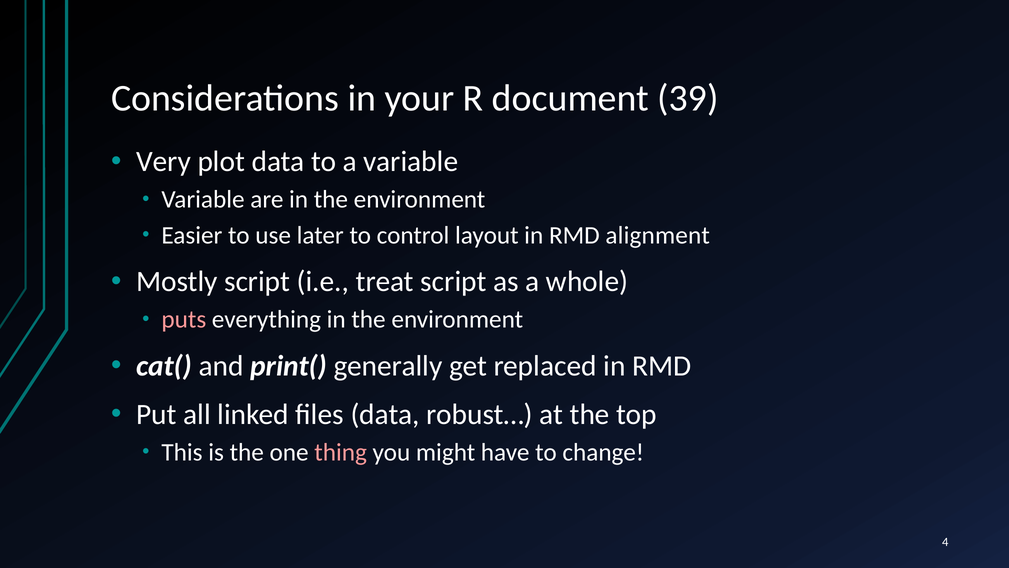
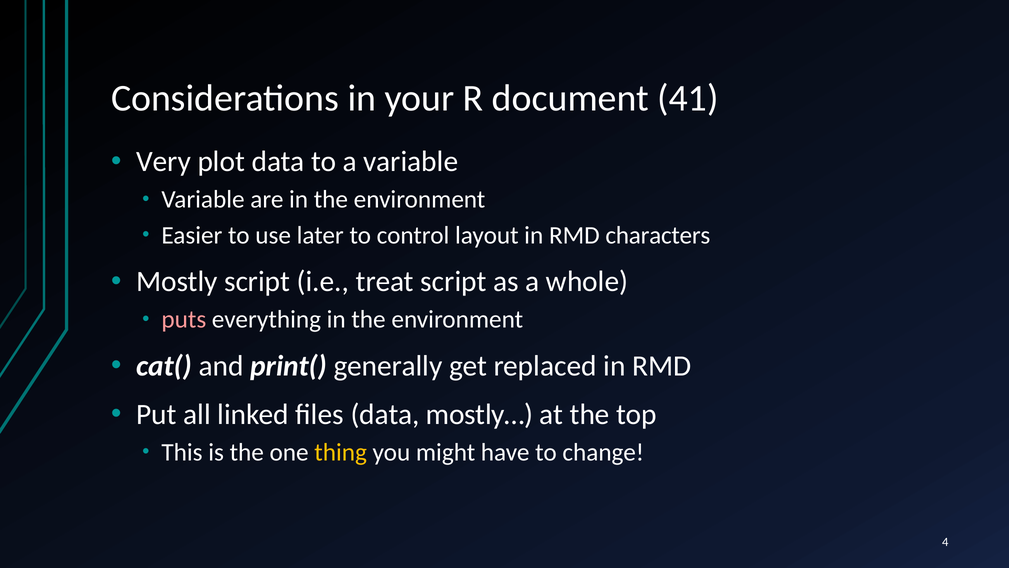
39: 39 -> 41
alignment: alignment -> characters
robust…: robust… -> mostly…
thing colour: pink -> yellow
